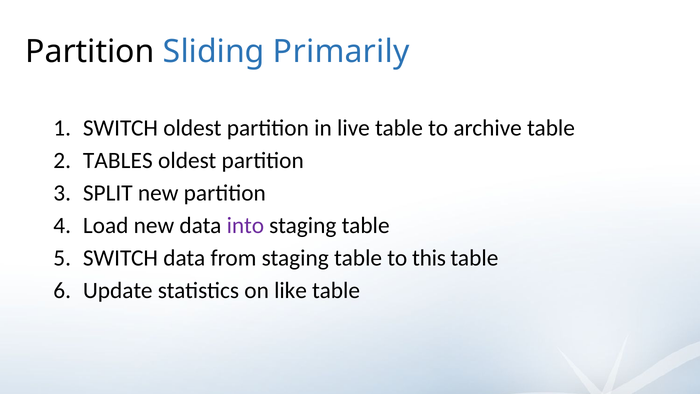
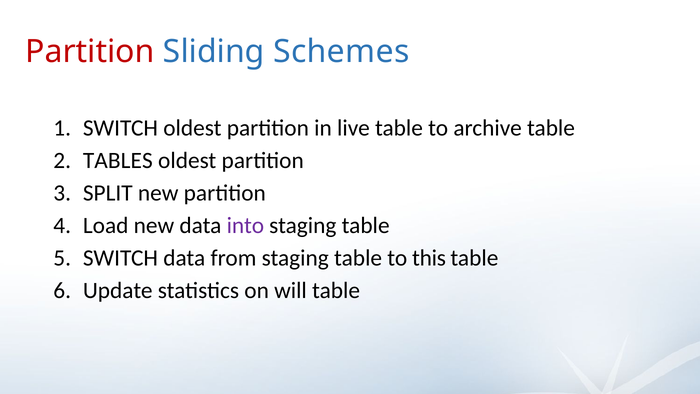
Partition at (90, 52) colour: black -> red
Primarily: Primarily -> Schemes
like: like -> will
